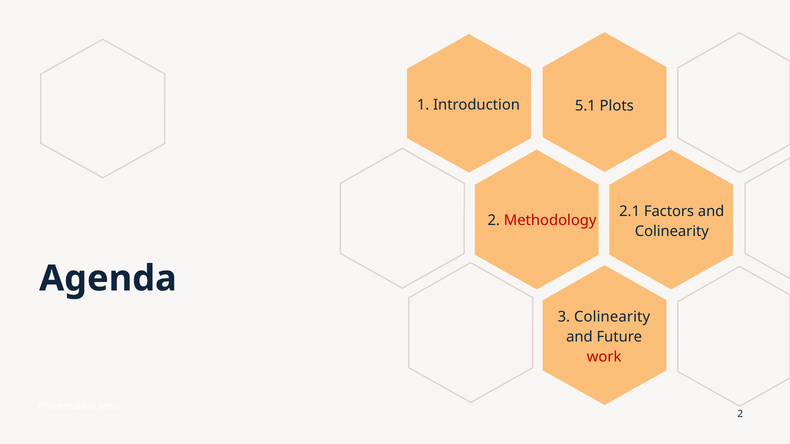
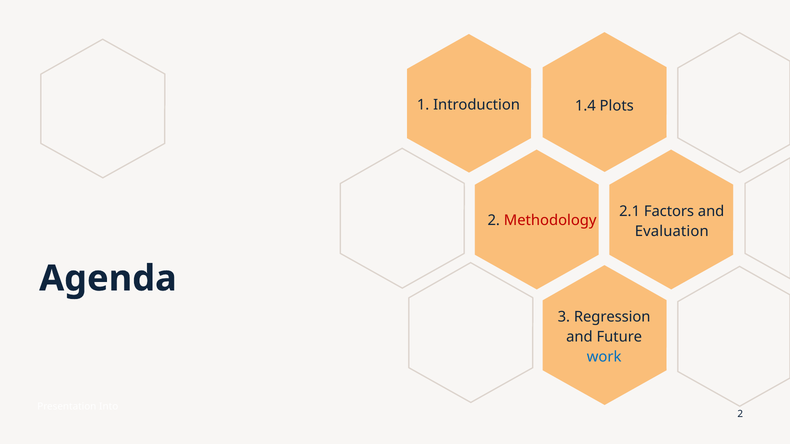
5.1: 5.1 -> 1.4
Colinearity at (672, 231): Colinearity -> Evaluation
3 Colinearity: Colinearity -> Regression
work colour: red -> blue
